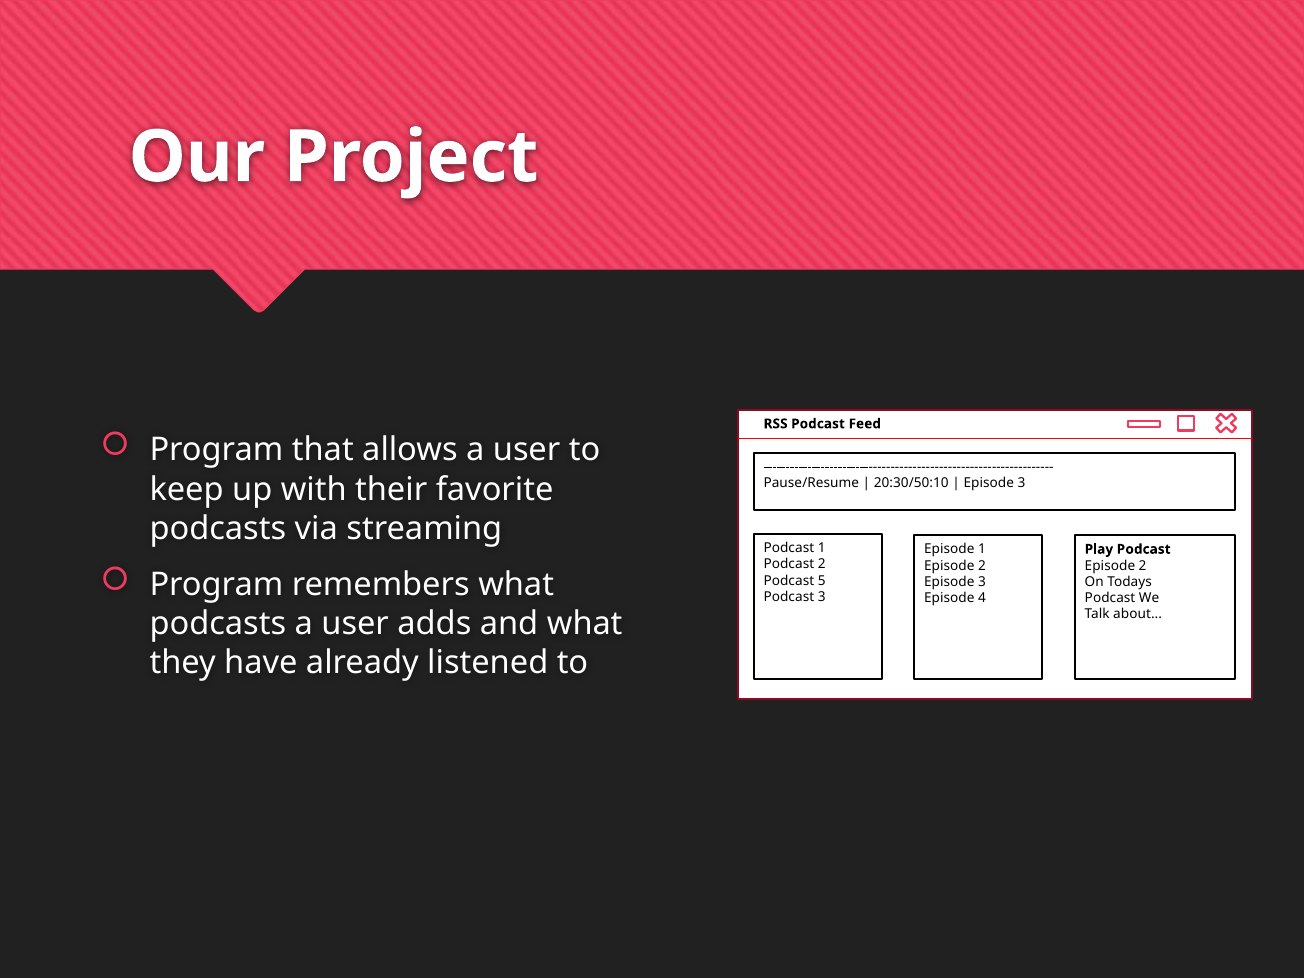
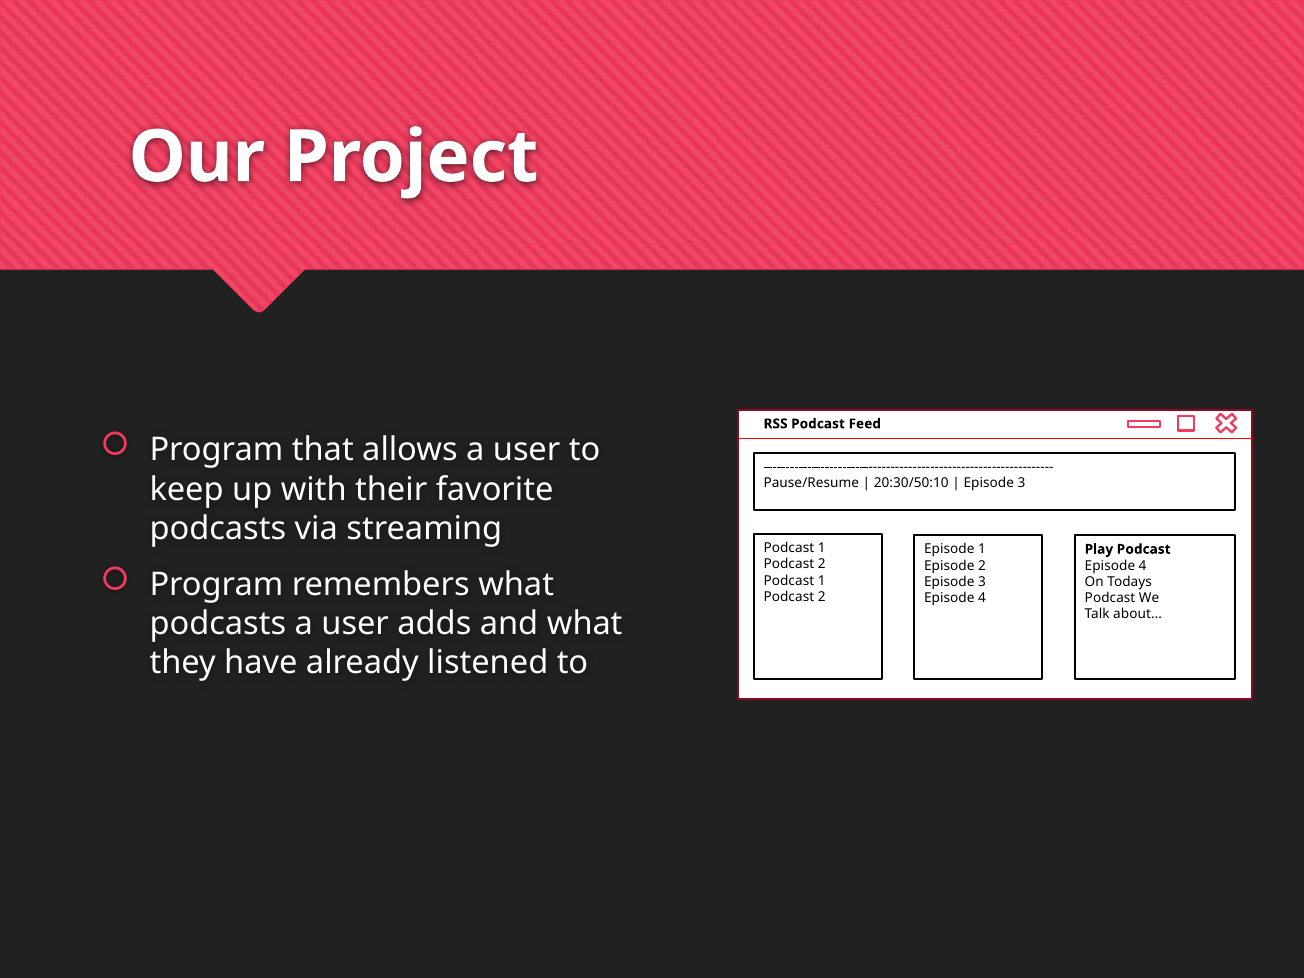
2 at (1143, 566): 2 -> 4
5 at (822, 581): 5 -> 1
3 at (822, 597): 3 -> 2
